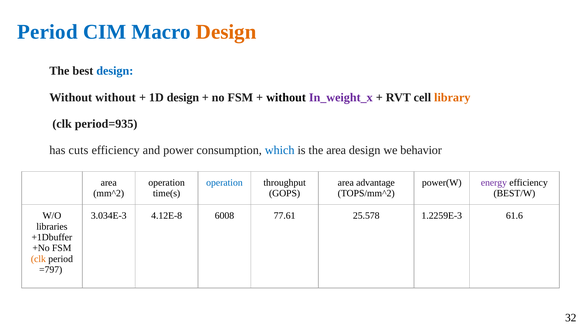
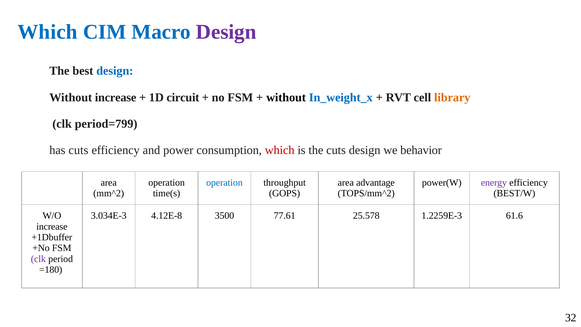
Period at (47, 32): Period -> Which
Design at (226, 32) colour: orange -> purple
Without without: without -> increase
1D design: design -> circuit
In_weight_x colour: purple -> blue
period=935: period=935 -> period=799
which at (280, 150) colour: blue -> red
the area: area -> cuts
6008: 6008 -> 3500
libraries at (52, 226): libraries -> increase
clk at (38, 259) colour: orange -> purple
=797: =797 -> =180
